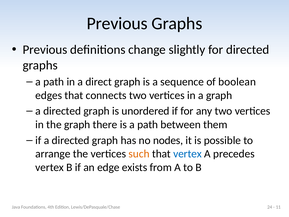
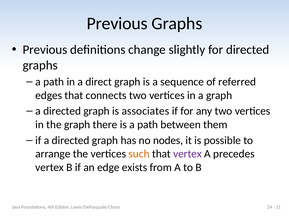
boolean: boolean -> referred
unordered: unordered -> associates
vertex at (187, 154) colour: blue -> purple
